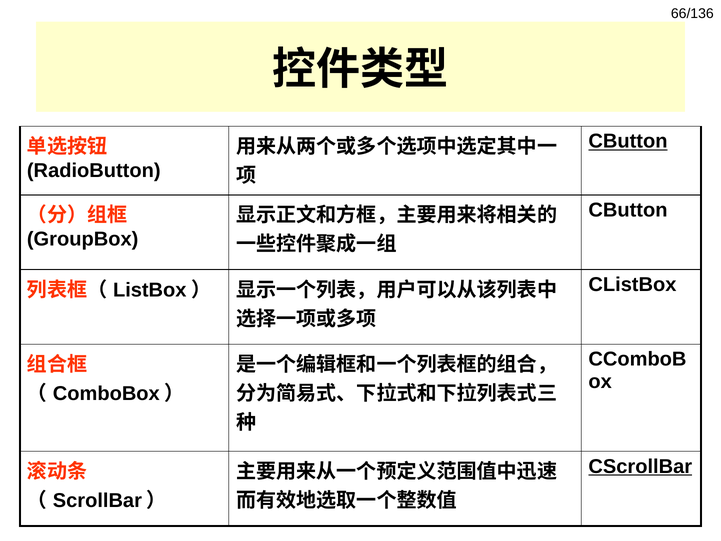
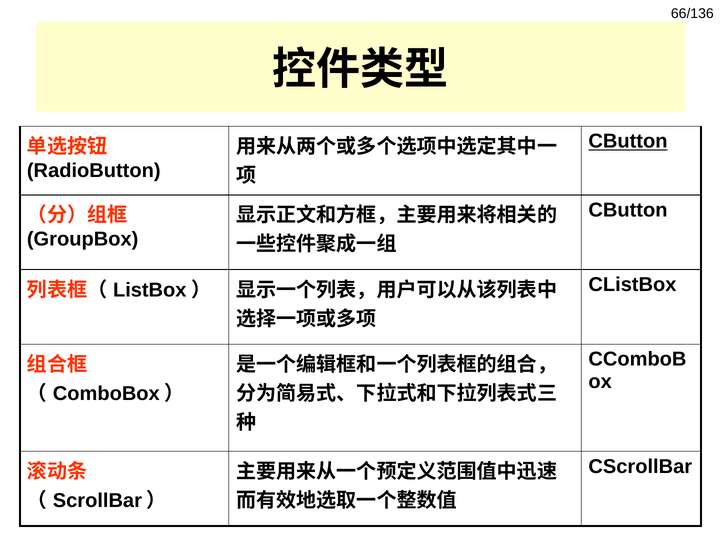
CScrollBar underline: present -> none
